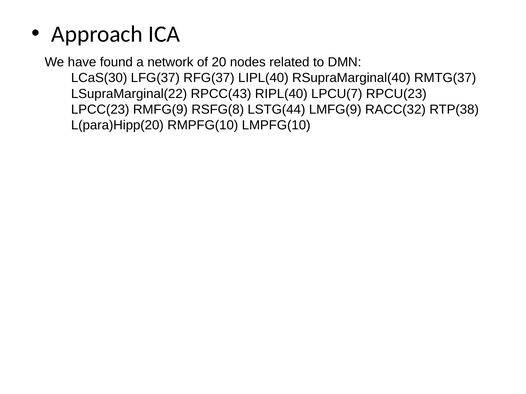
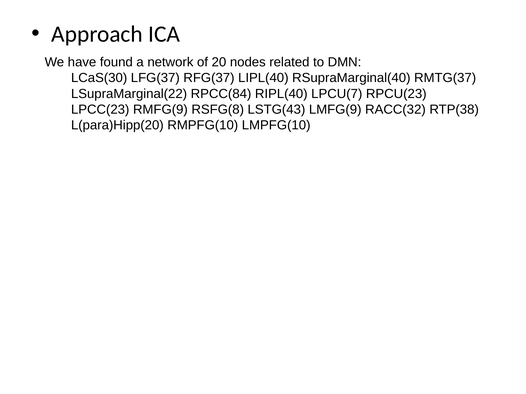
RPCC(43: RPCC(43 -> RPCC(84
LSTG(44: LSTG(44 -> LSTG(43
